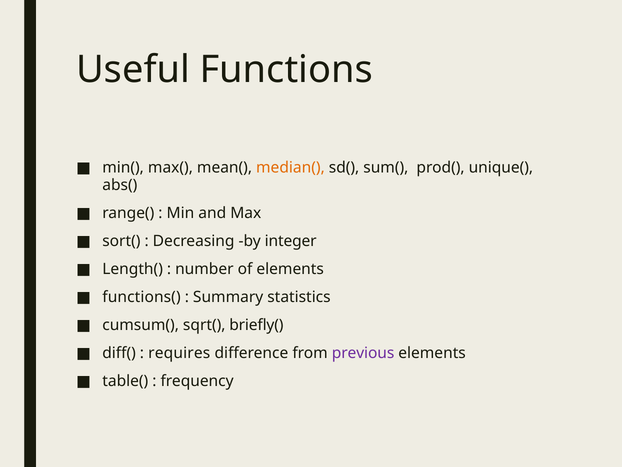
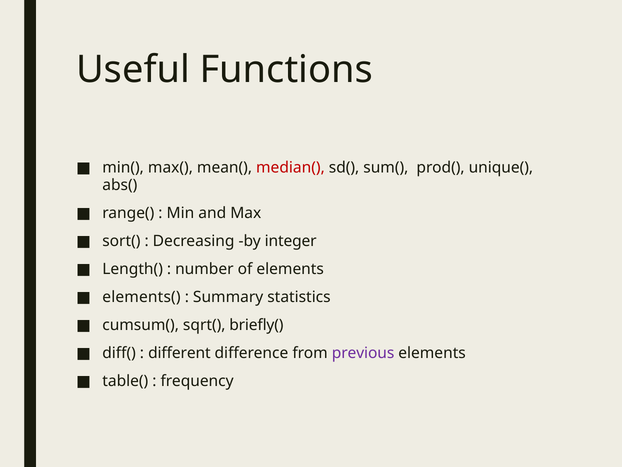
median( colour: orange -> red
functions(: functions( -> elements(
requires: requires -> different
